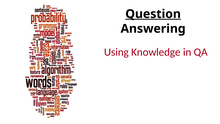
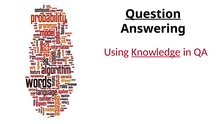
Knowledge underline: none -> present
